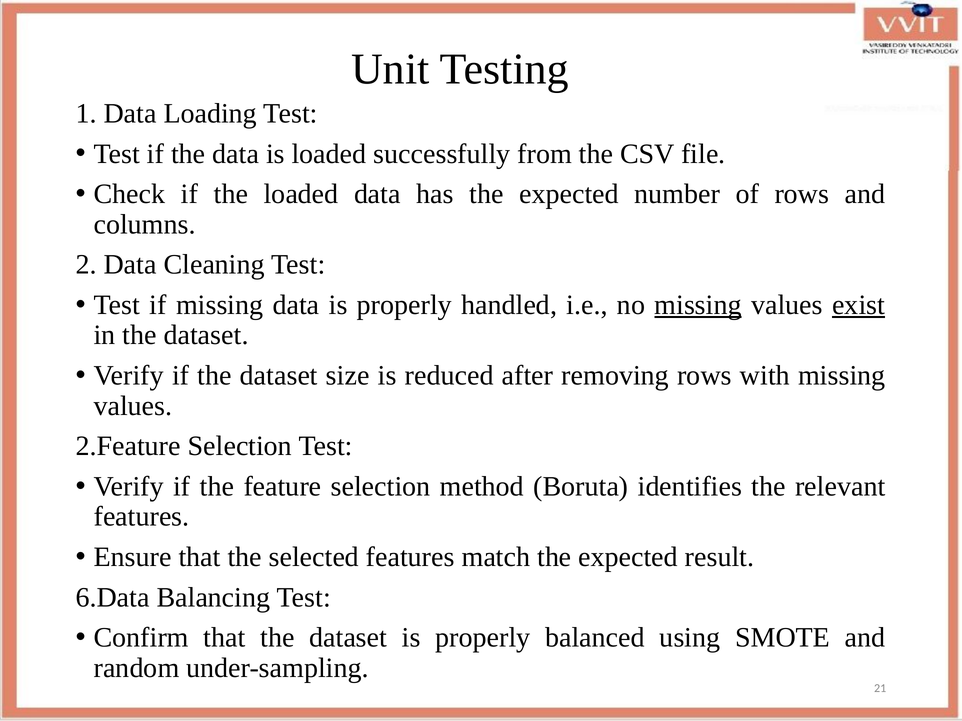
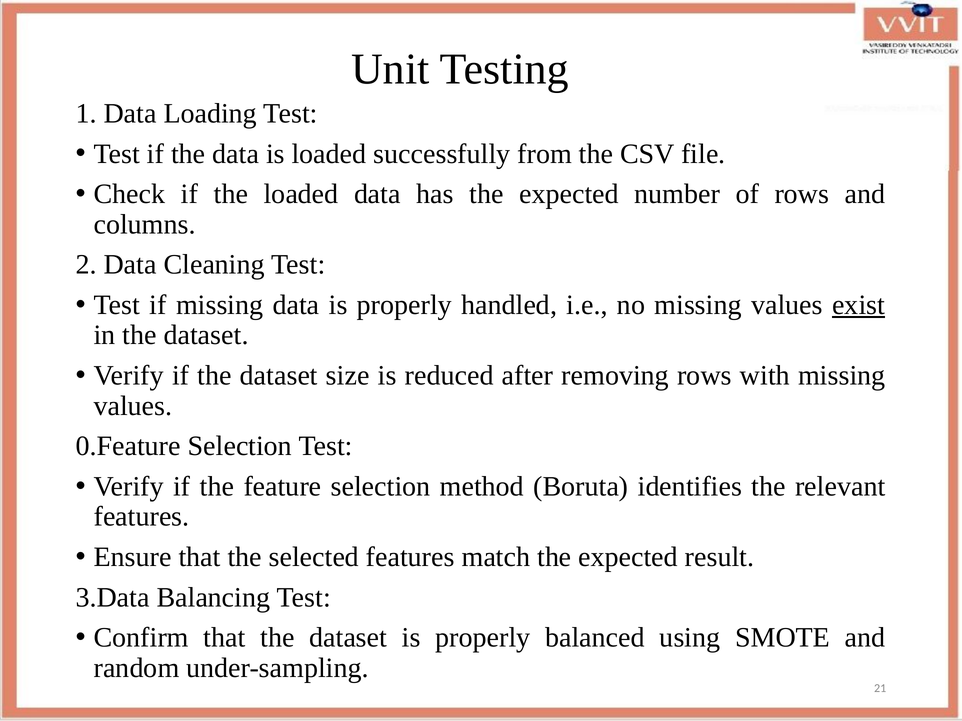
missing at (698, 305) underline: present -> none
2.Feature: 2.Feature -> 0.Feature
6.Data: 6.Data -> 3.Data
